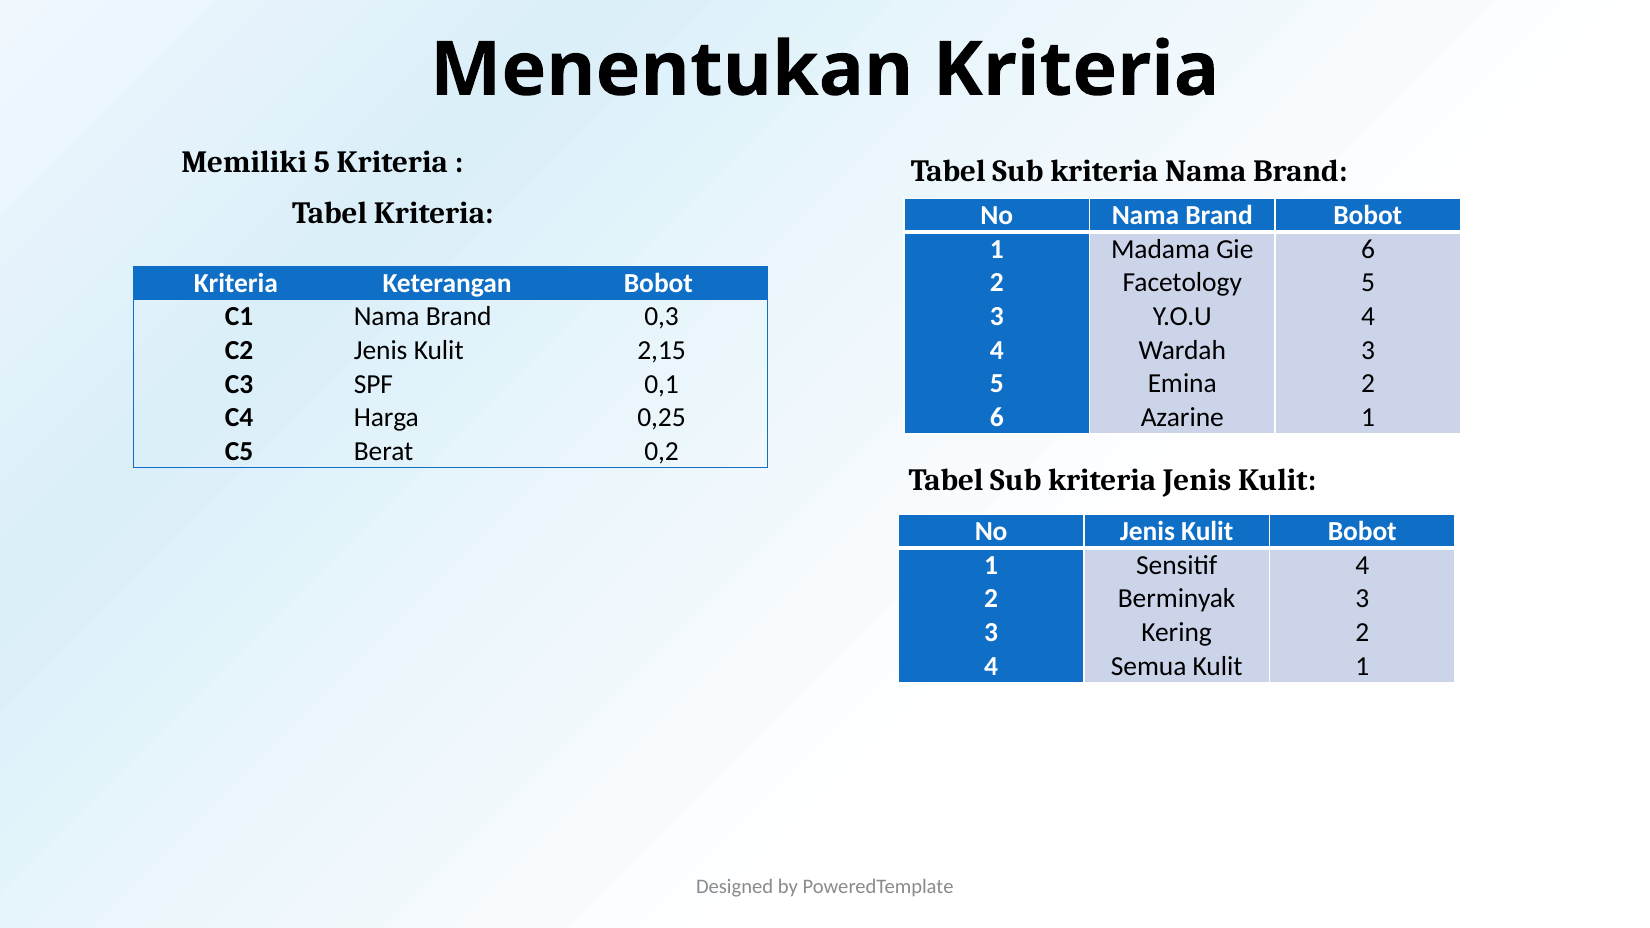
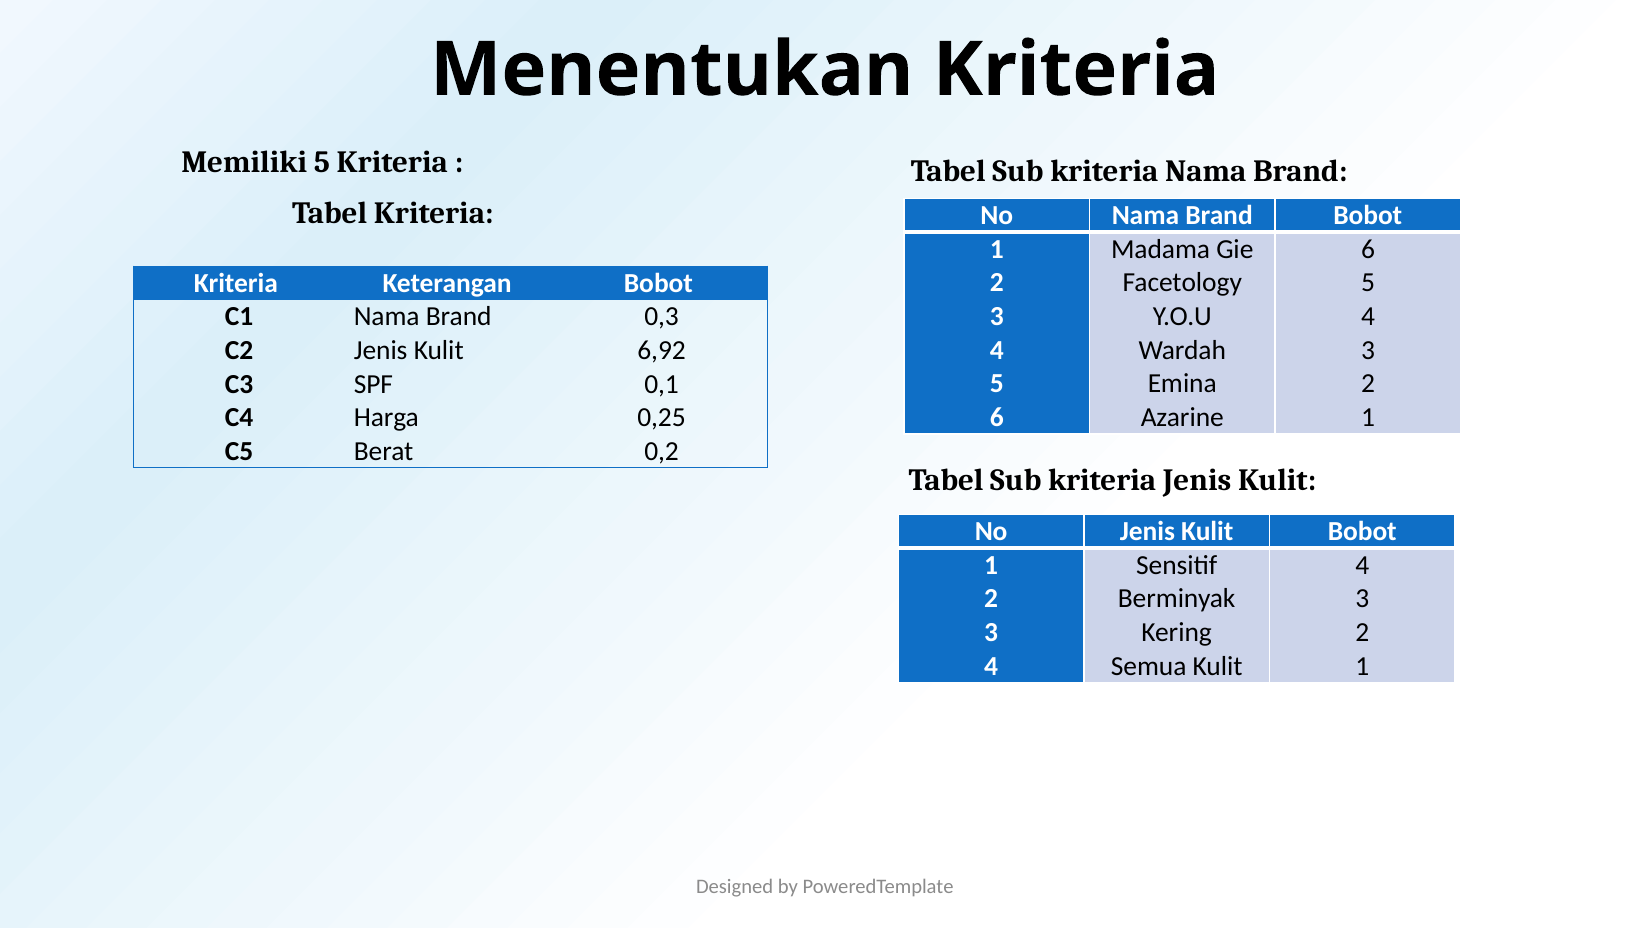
2,15: 2,15 -> 6,92
